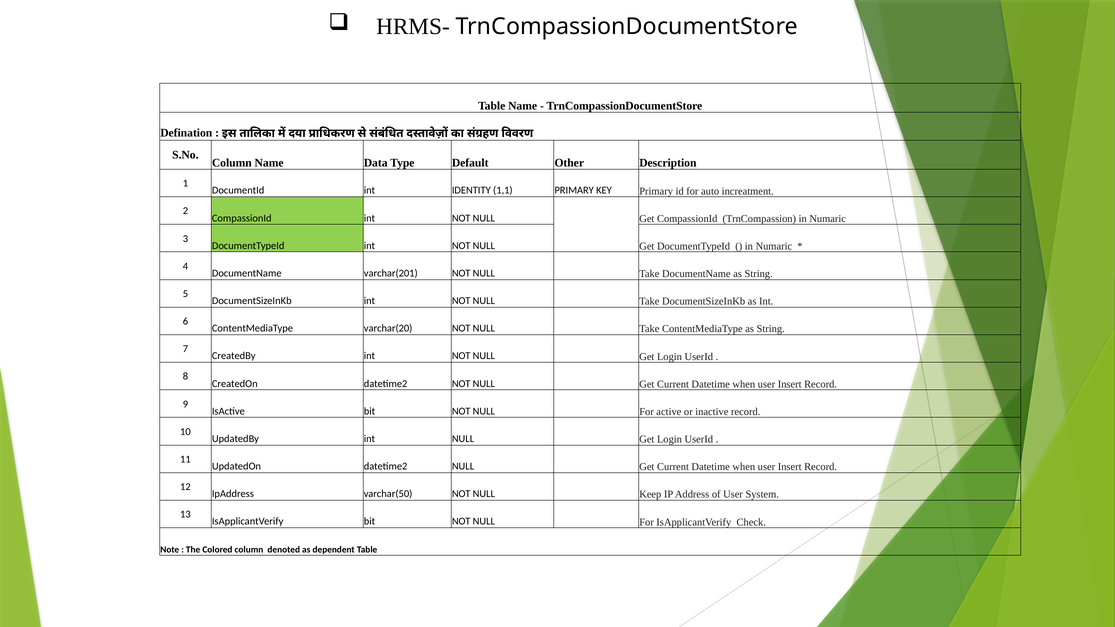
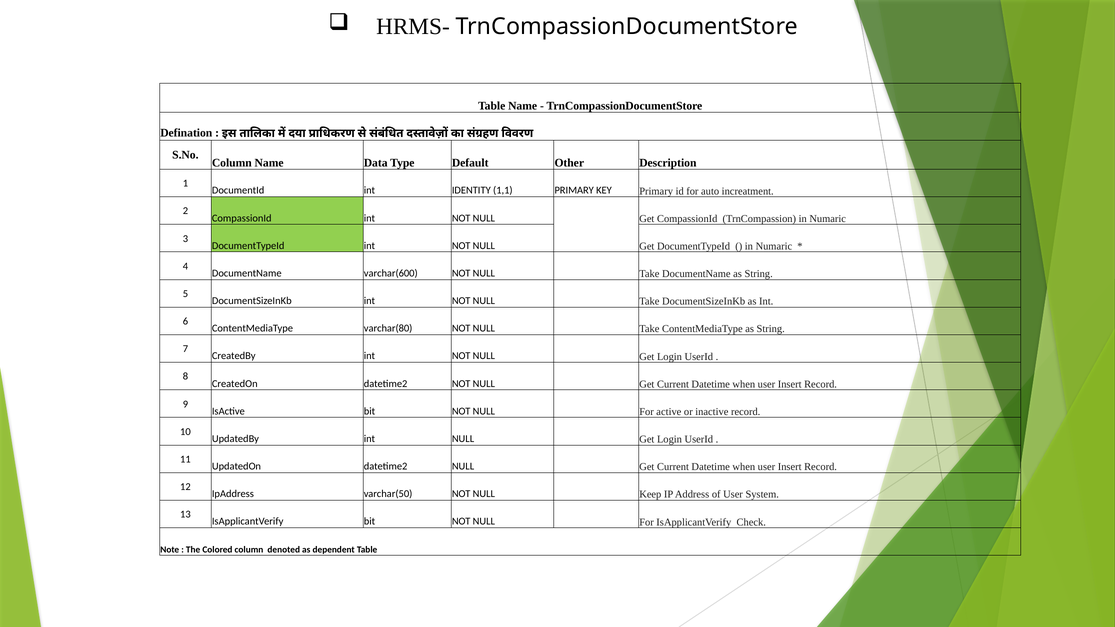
varchar(201: varchar(201 -> varchar(600
varchar(20: varchar(20 -> varchar(80
